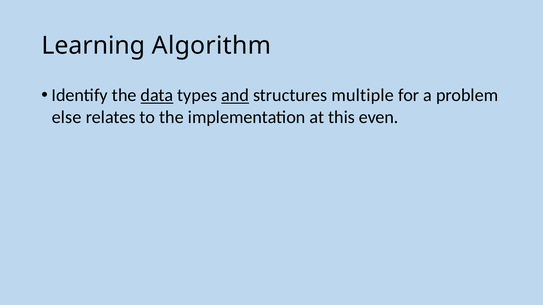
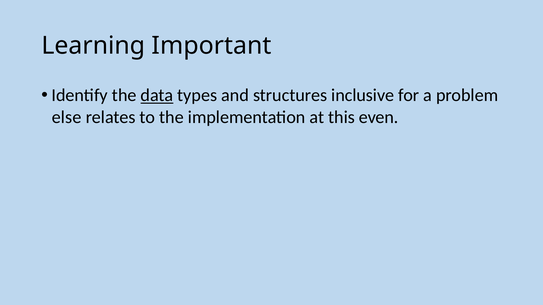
Algorithm: Algorithm -> Important
and underline: present -> none
multiple: multiple -> inclusive
